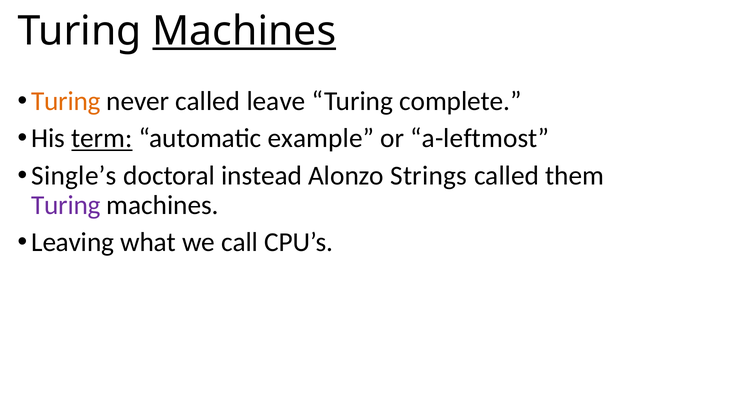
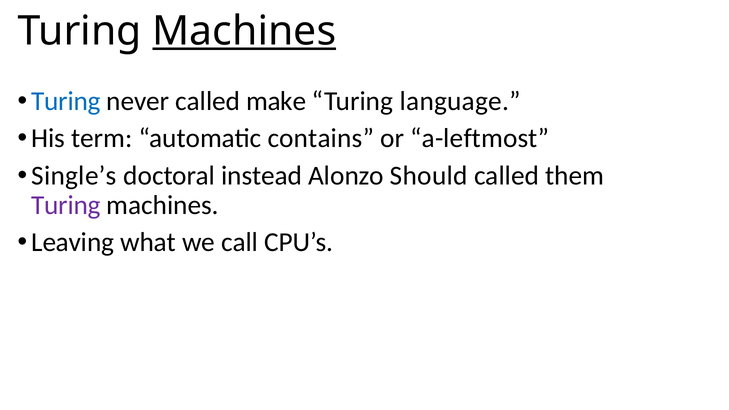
Turing at (66, 101) colour: orange -> blue
leave: leave -> make
complete: complete -> language
term underline: present -> none
example: example -> contains
Strings: Strings -> Should
